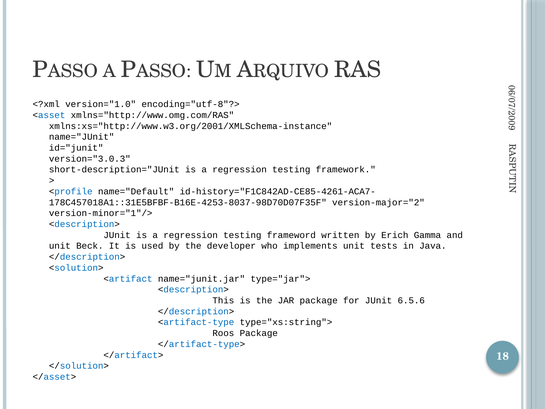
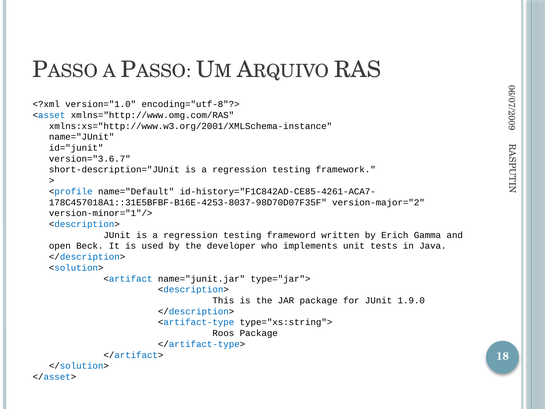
version="3.0.3: version="3.0.3 -> version="3.6.7
unit at (60, 246): unit -> open
6.5.6: 6.5.6 -> 1.9.0
